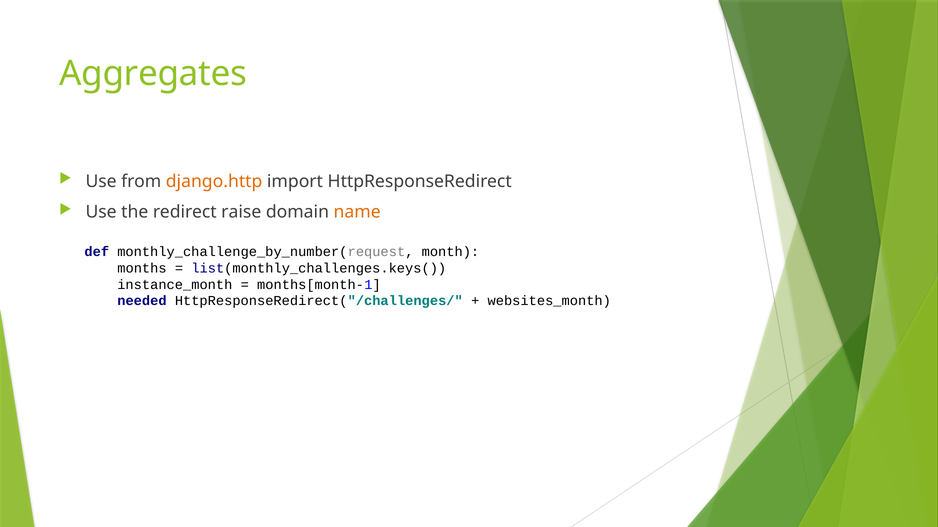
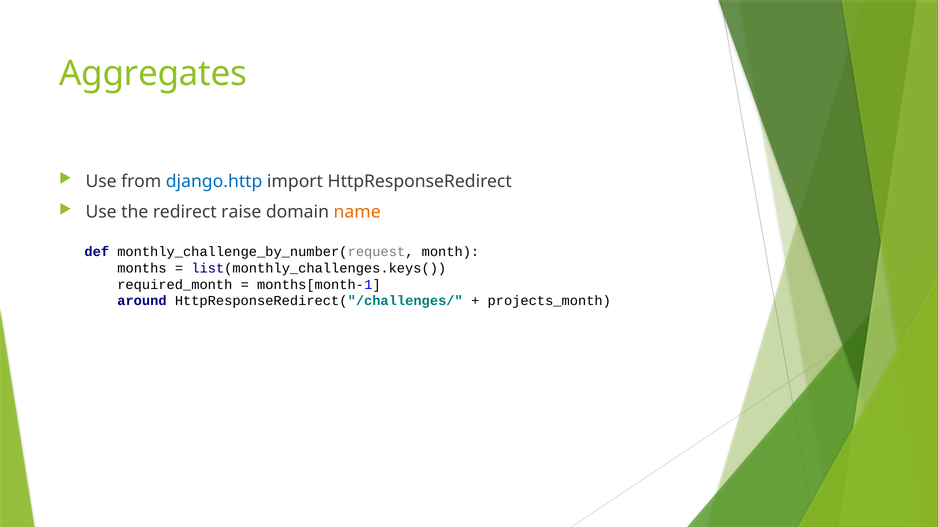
django.http colour: orange -> blue
instance_month: instance_month -> required_month
needed: needed -> around
websites_month: websites_month -> projects_month
